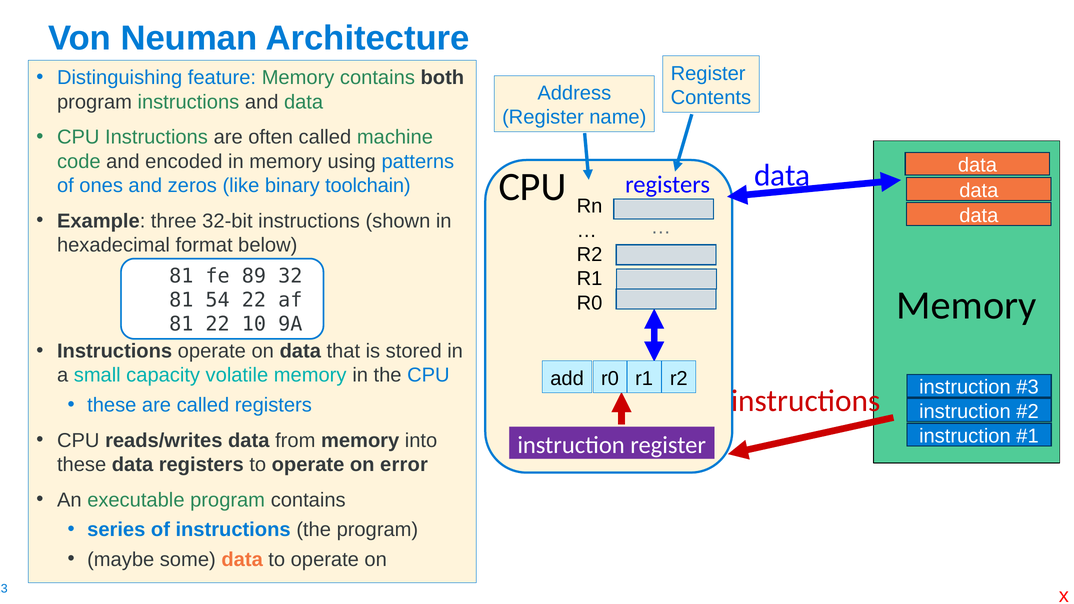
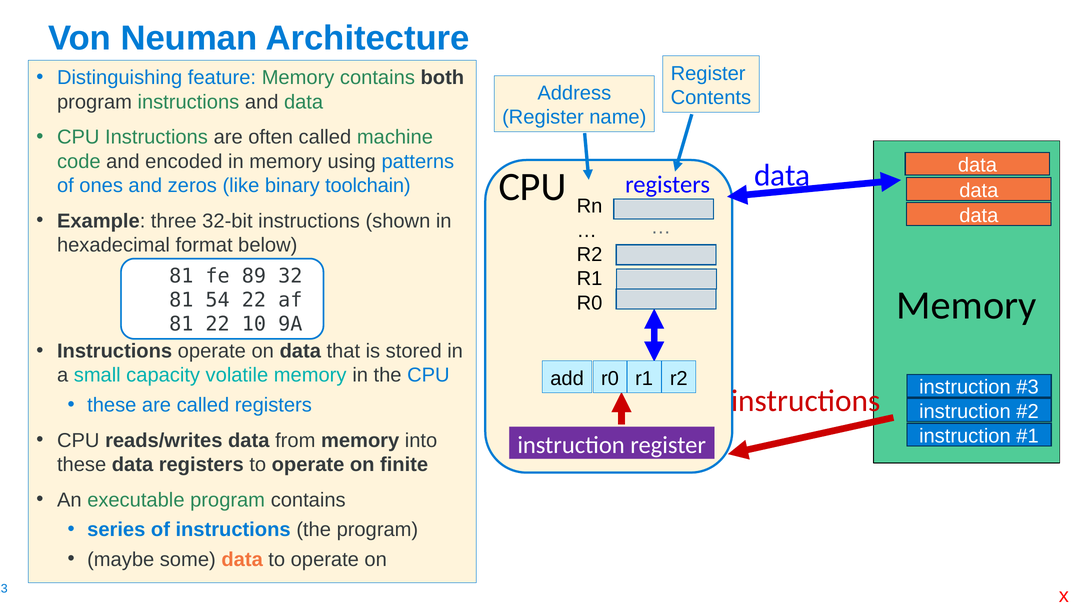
error: error -> finite
